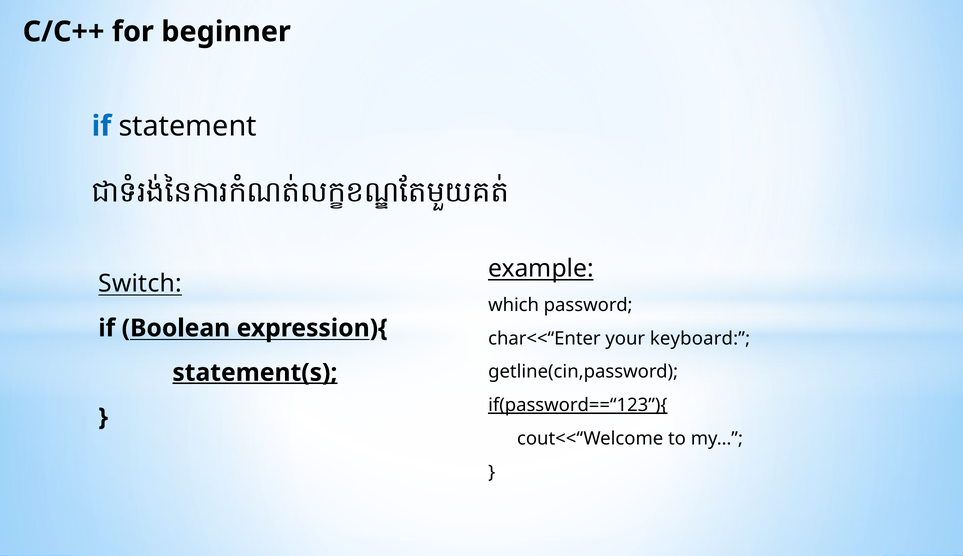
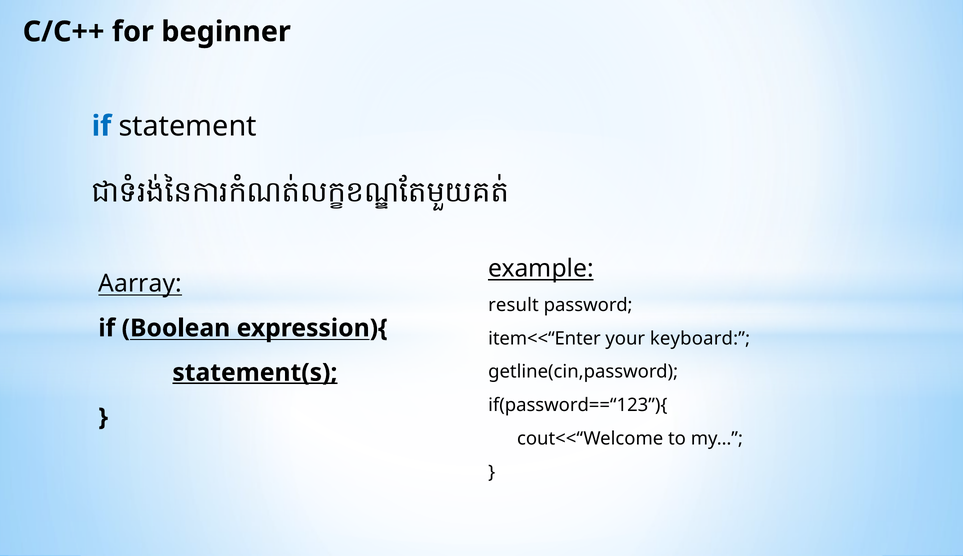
Switch: Switch -> Aarray
which: which -> result
char<<“Enter: char<<“Enter -> item<<“Enter
if(password==“123”){ underline: present -> none
